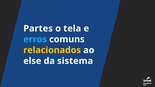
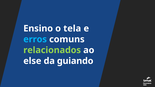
Partes: Partes -> Ensino
relacionados colour: yellow -> light green
sistema: sistema -> guiando
